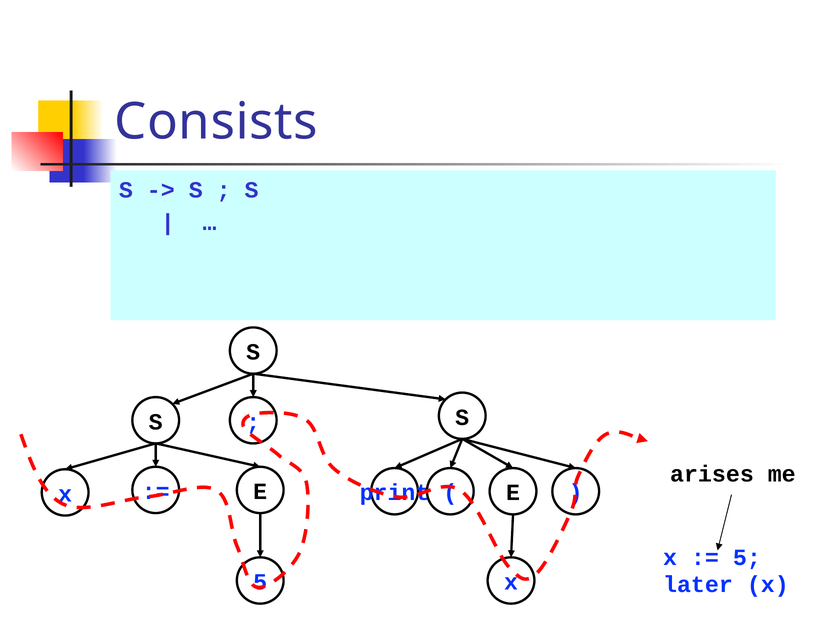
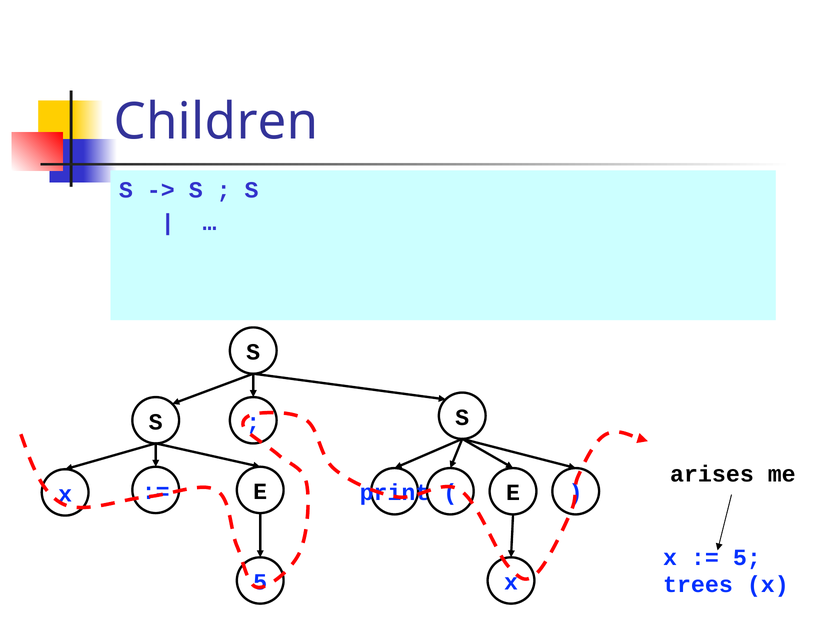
Consists: Consists -> Children
later: later -> trees
